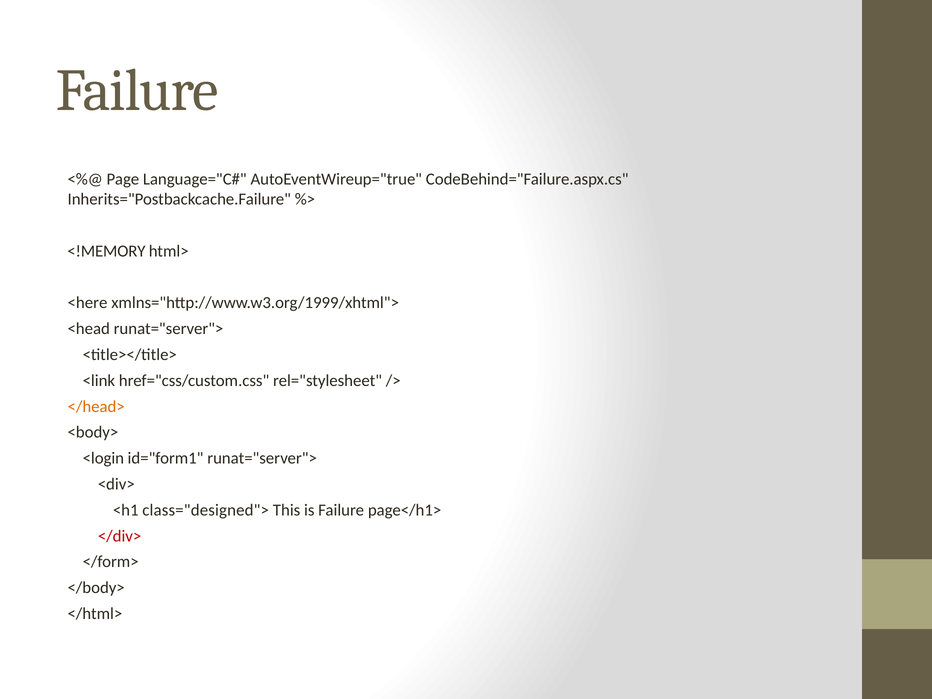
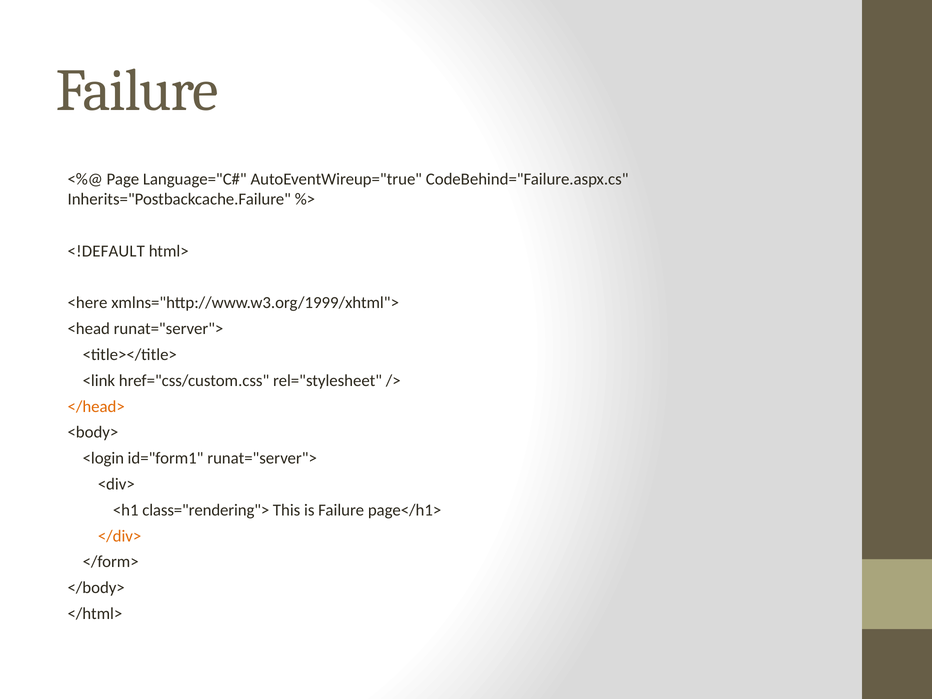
<!MEMORY: <!MEMORY -> <!DEFAULT
class="designed">: class="designed"> -> class="rendering">
</div> colour: red -> orange
